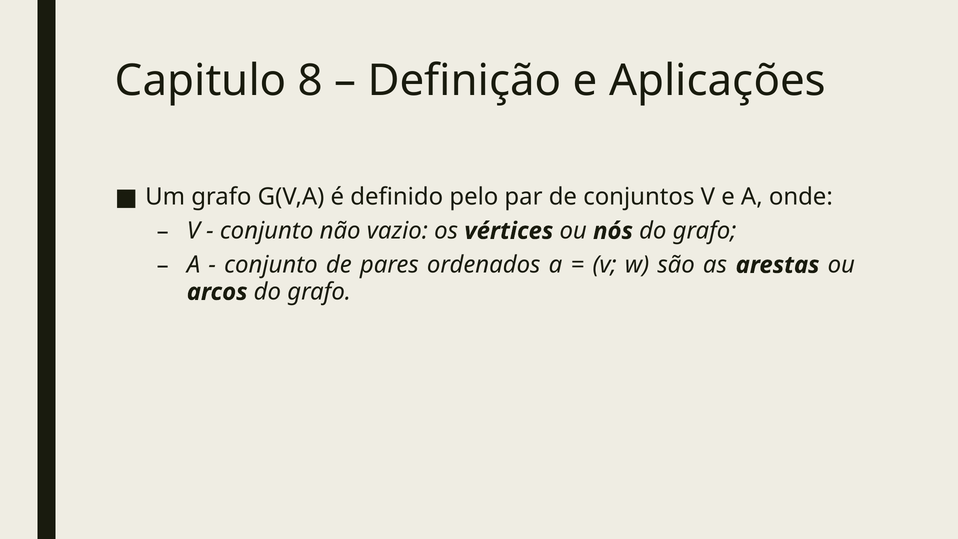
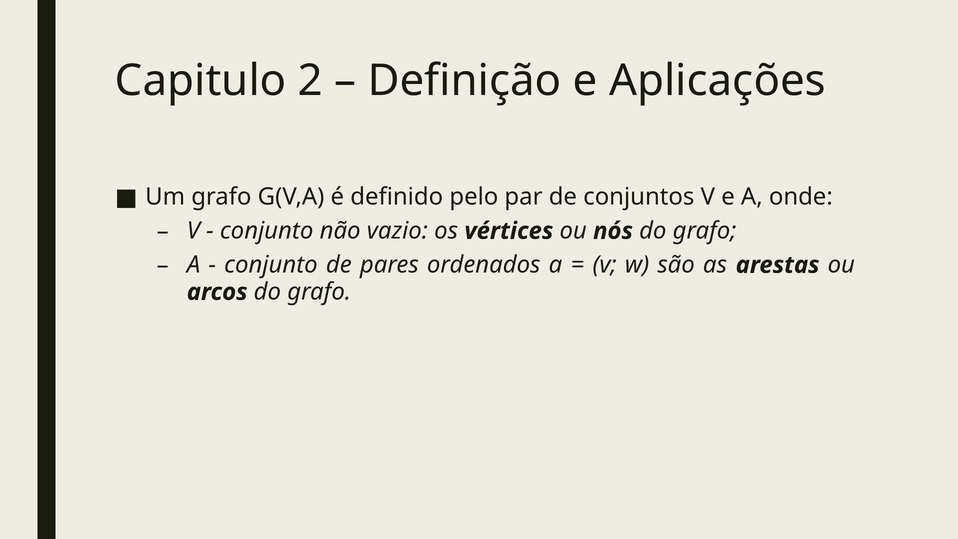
8: 8 -> 2
